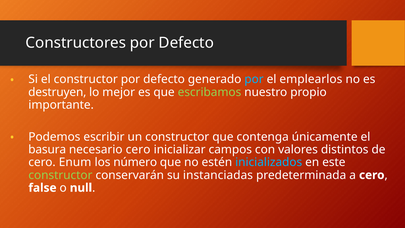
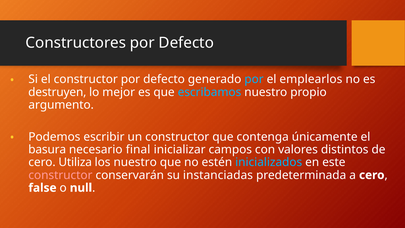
escribamos colour: light green -> light blue
importante: importante -> argumento
necesario cero: cero -> final
Enum: Enum -> Utiliza
los número: número -> nuestro
constructor at (60, 175) colour: light green -> pink
